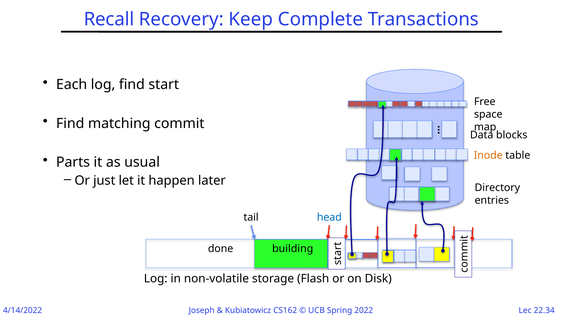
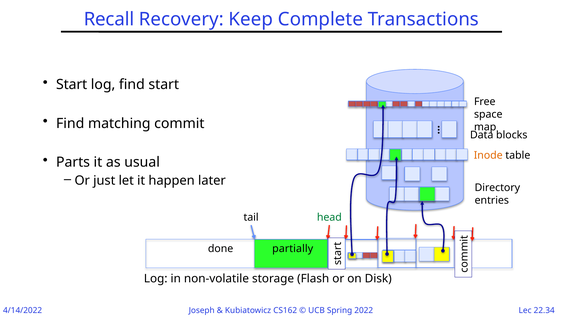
Each at (72, 84): Each -> Start
head colour: blue -> green
building: building -> partially
